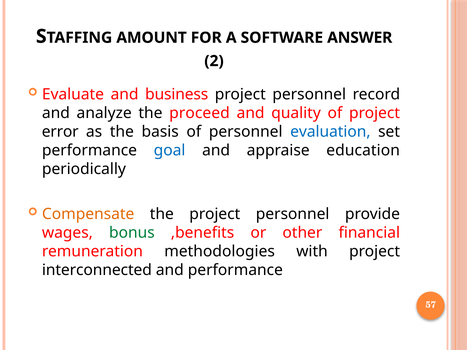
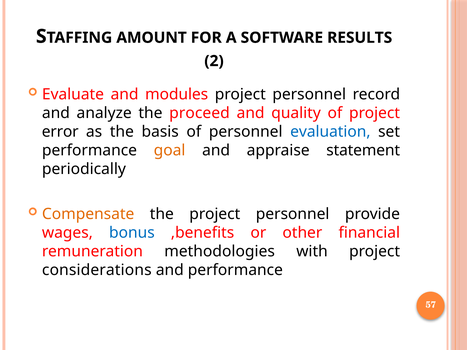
ANSWER: ANSWER -> RESULTS
business: business -> modules
goal colour: blue -> orange
education: education -> statement
bonus colour: green -> blue
interconnected: interconnected -> considerations
